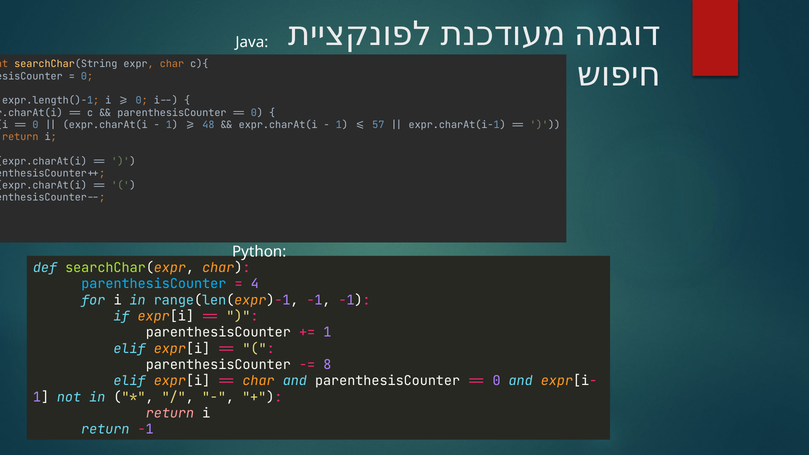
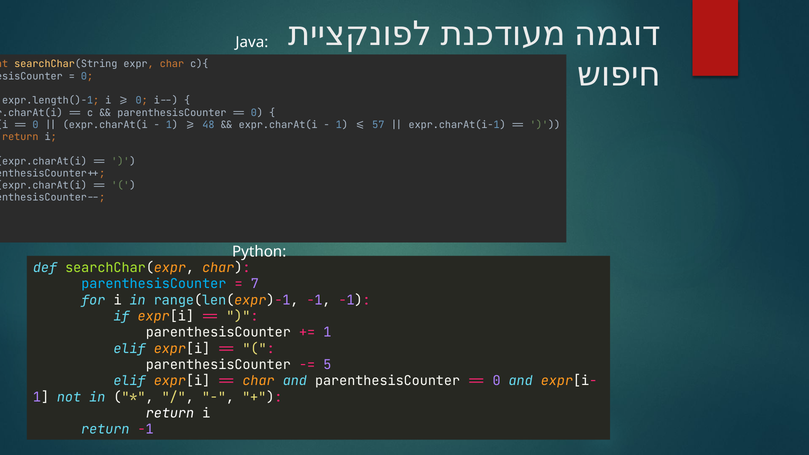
4: 4 -> 7
8: 8 -> 5
return at (170, 413) colour: pink -> white
